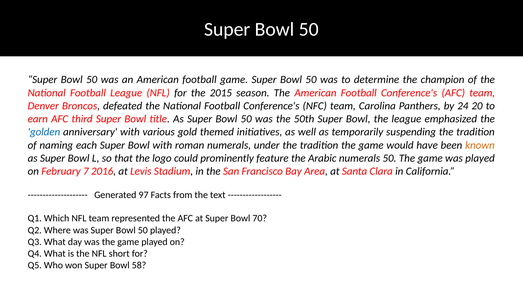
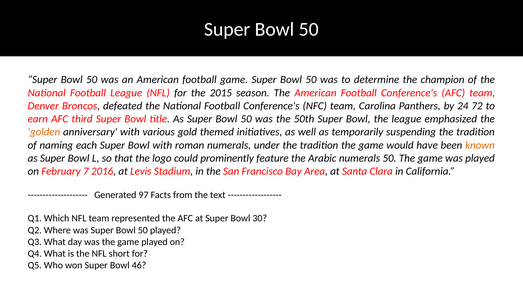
20: 20 -> 72
golden colour: blue -> orange
70: 70 -> 30
58: 58 -> 46
